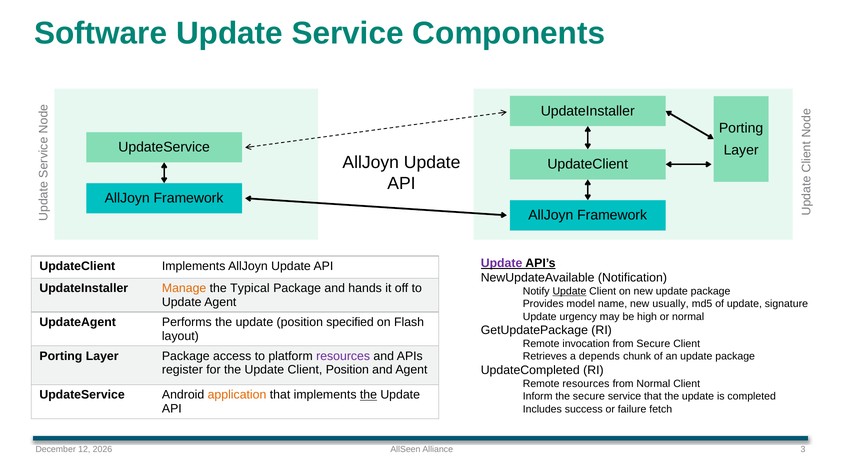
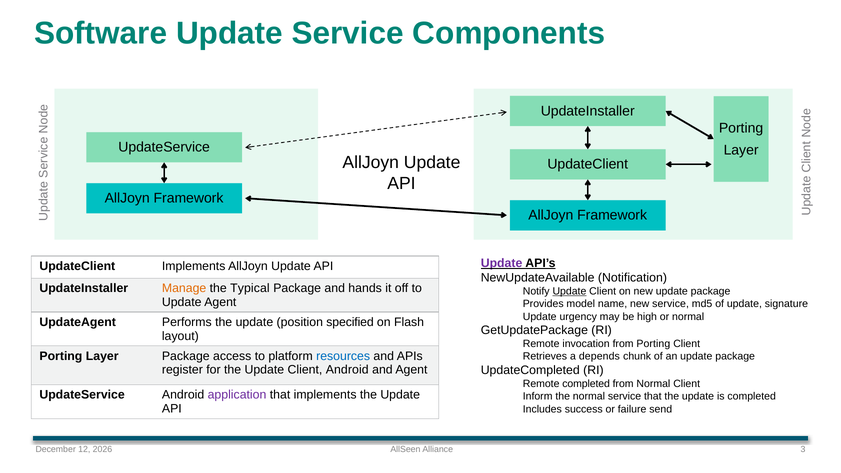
new usually: usually -> service
from Secure: Secure -> Porting
resources at (343, 356) colour: purple -> blue
Client Position: Position -> Android
Remote resources: resources -> completed
application colour: orange -> purple
the at (368, 395) underline: present -> none
the secure: secure -> normal
fetch: fetch -> send
